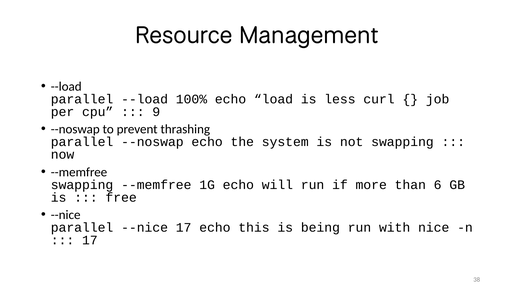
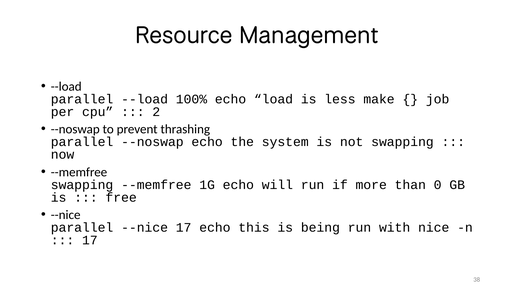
curl: curl -> make
9: 9 -> 2
6: 6 -> 0
